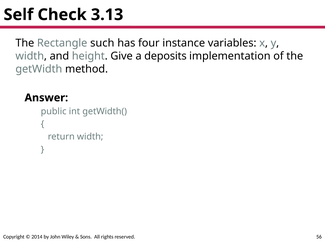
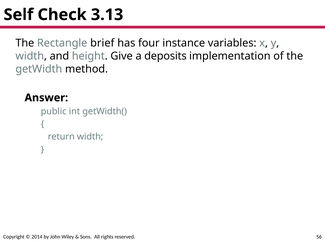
such: such -> brief
